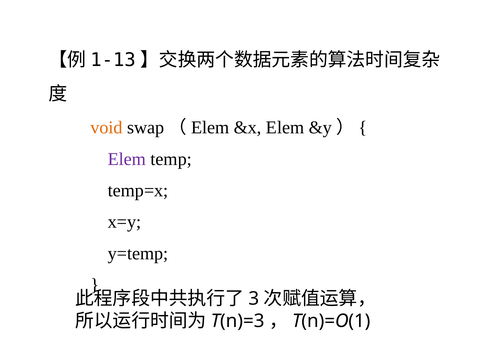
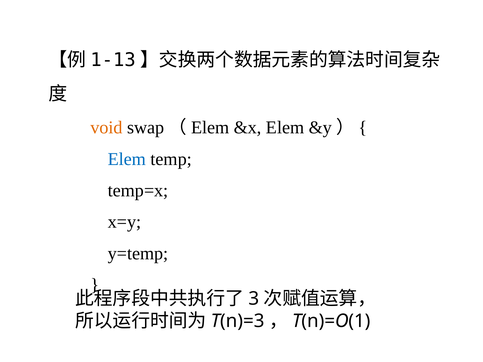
Elem at (127, 159) colour: purple -> blue
